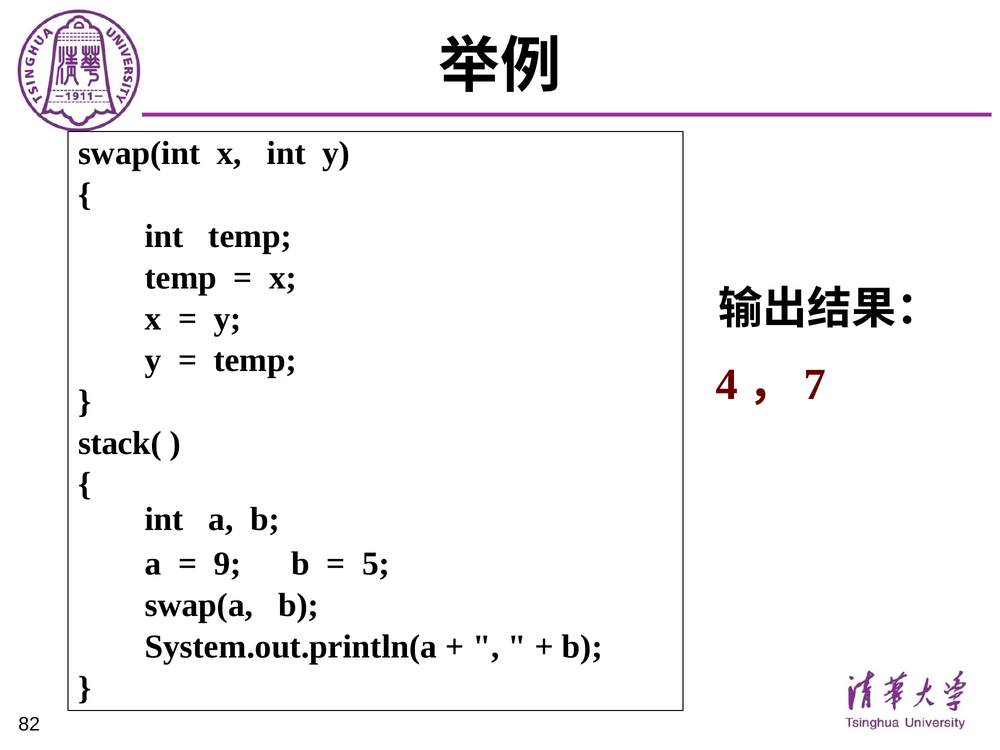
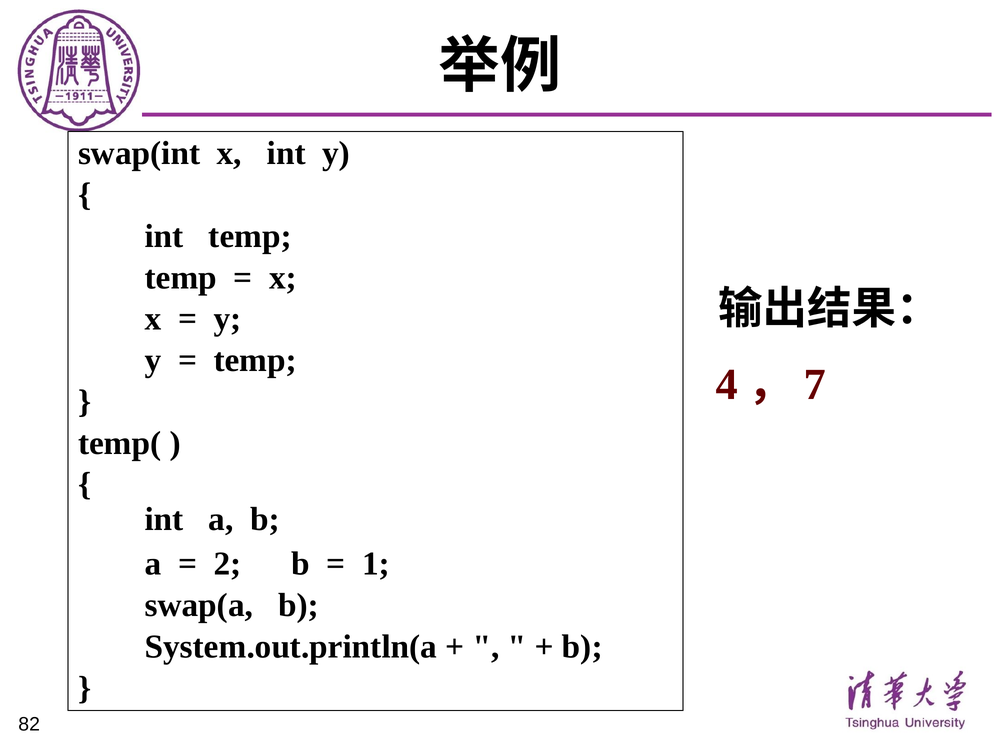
stack(: stack( -> temp(
9: 9 -> 2
5: 5 -> 1
